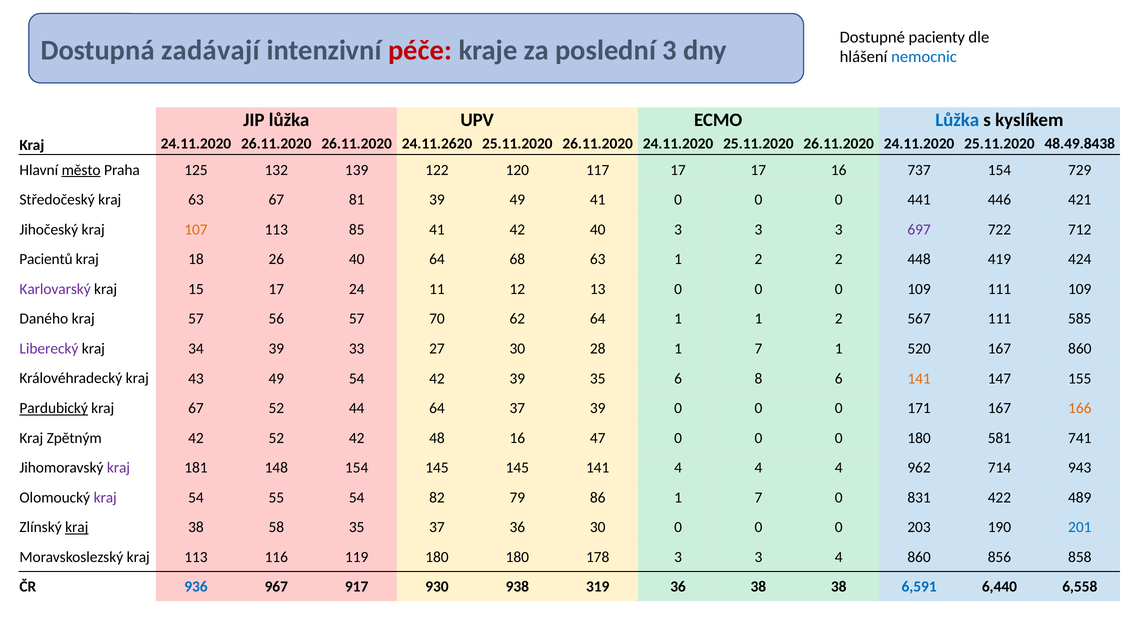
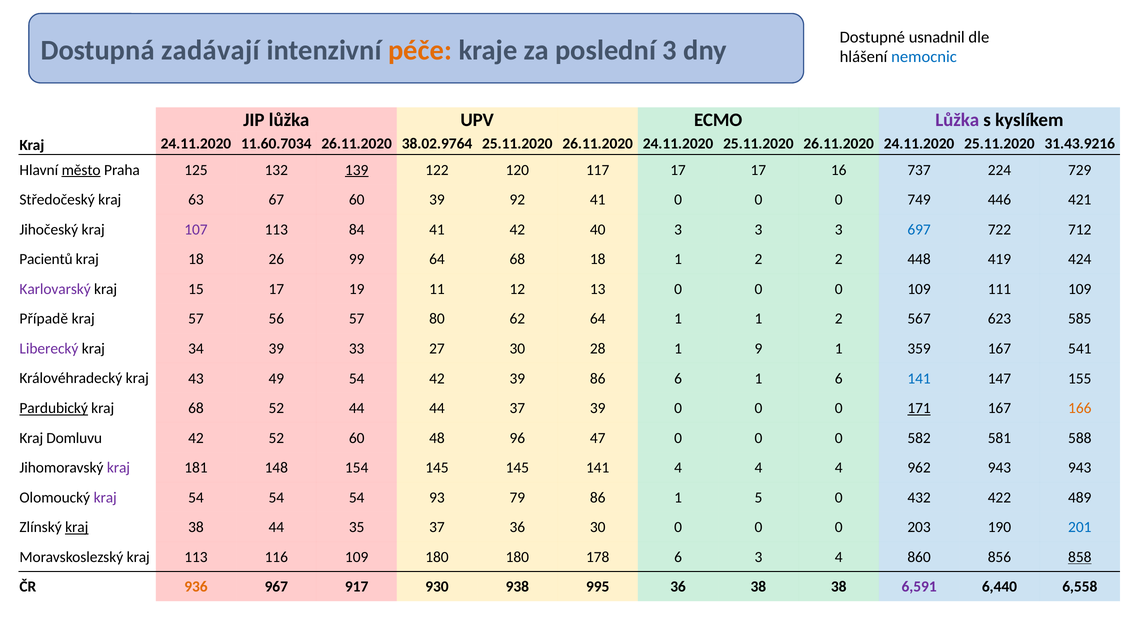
pacienty: pacienty -> usnadnil
péče colour: red -> orange
Lůžka at (957, 120) colour: blue -> purple
24.11.2020 26.11.2020: 26.11.2020 -> 11.60.7034
24.11.2620: 24.11.2620 -> 38.02.9764
48.49.8438: 48.49.8438 -> 31.43.9216
139 underline: none -> present
737 154: 154 -> 224
67 81: 81 -> 60
39 49: 49 -> 92
441: 441 -> 749
107 colour: orange -> purple
85: 85 -> 84
697 colour: purple -> blue
26 40: 40 -> 99
68 63: 63 -> 18
24: 24 -> 19
Daného: Daného -> Případě
70: 70 -> 80
567 111: 111 -> 623
28 1 7: 7 -> 9
520: 520 -> 359
167 860: 860 -> 541
39 35: 35 -> 86
6 8: 8 -> 1
141 at (919, 378) colour: orange -> blue
kraj 67: 67 -> 68
44 64: 64 -> 44
171 underline: none -> present
Zpětným: Zpětným -> Domluvu
52 42: 42 -> 60
48 16: 16 -> 96
0 180: 180 -> 582
741: 741 -> 588
962 714: 714 -> 943
55 at (276, 497): 55 -> 54
82: 82 -> 93
86 1 7: 7 -> 5
831: 831 -> 432
38 58: 58 -> 44
116 119: 119 -> 109
178 3: 3 -> 6
858 underline: none -> present
936 colour: blue -> orange
319: 319 -> 995
6,591 colour: blue -> purple
